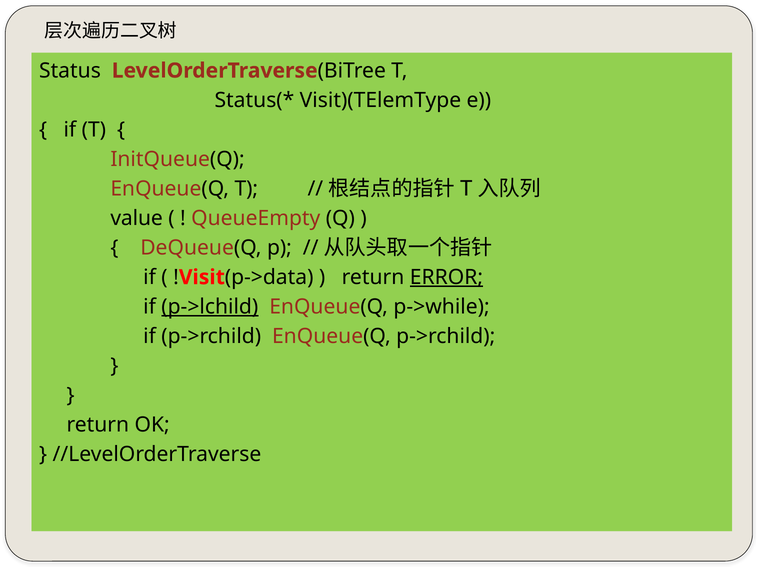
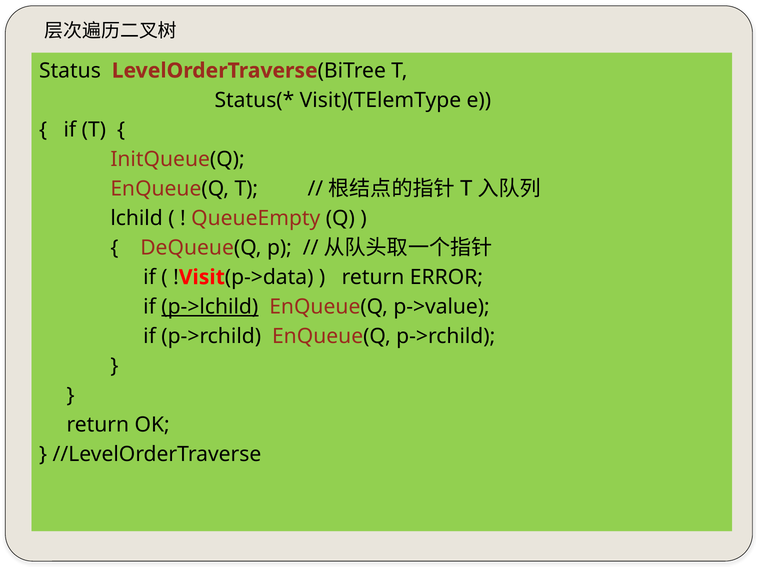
value: value -> lchild
ERROR underline: present -> none
p->while: p->while -> p->value
